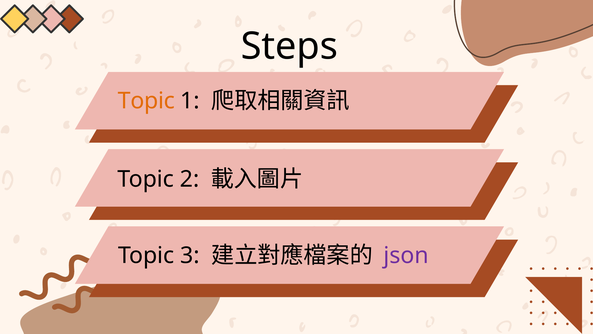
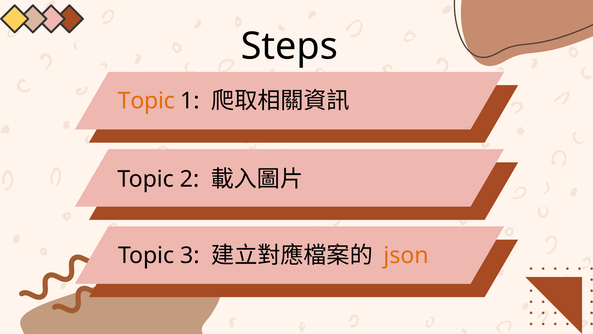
json colour: purple -> orange
